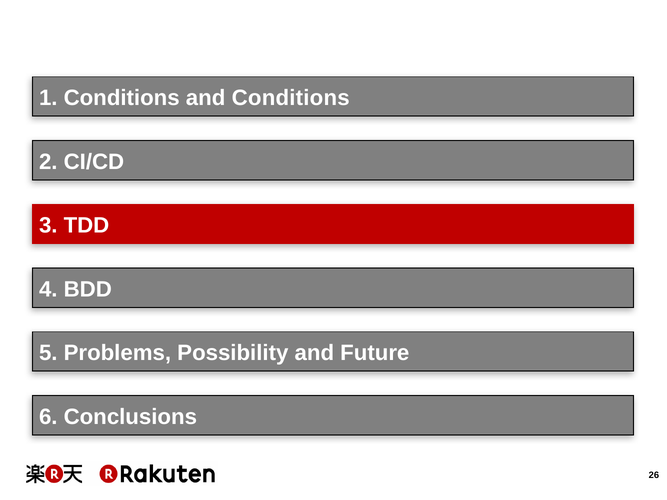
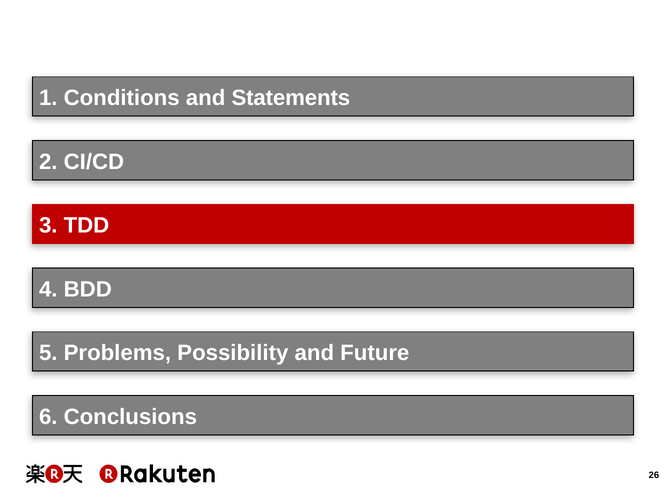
and Conditions: Conditions -> Statements
